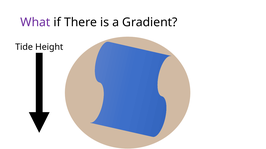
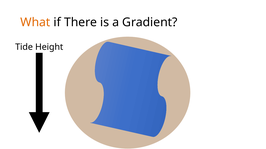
What colour: purple -> orange
